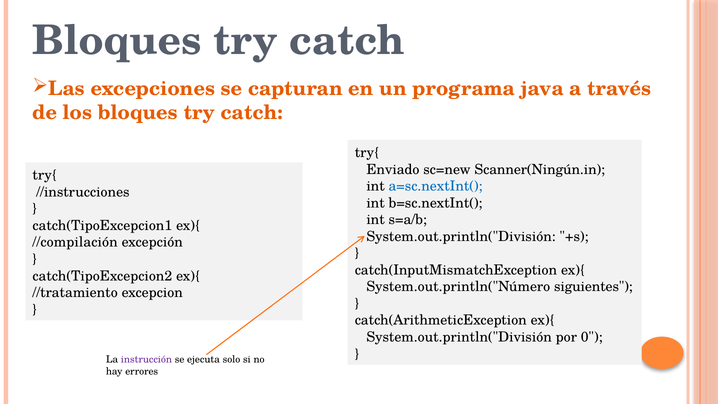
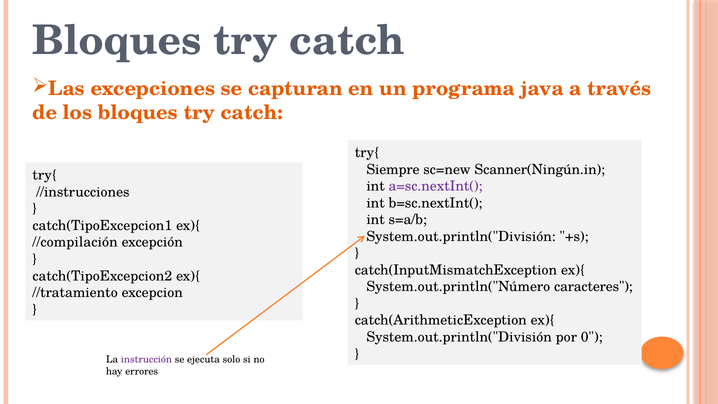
Enviado: Enviado -> Siempre
a=sc.nextInt( colour: blue -> purple
siguientes: siguientes -> caracteres
